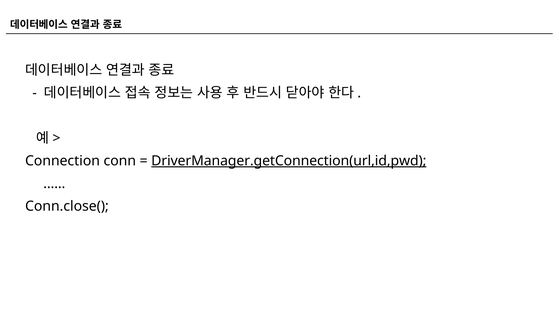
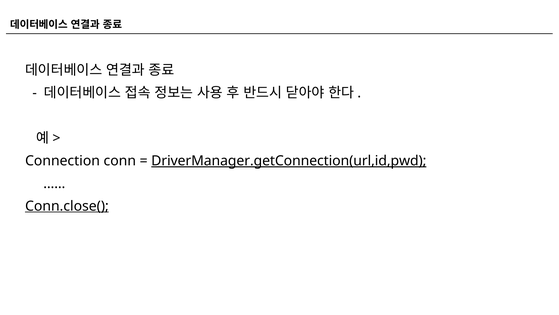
Conn.close( underline: none -> present
